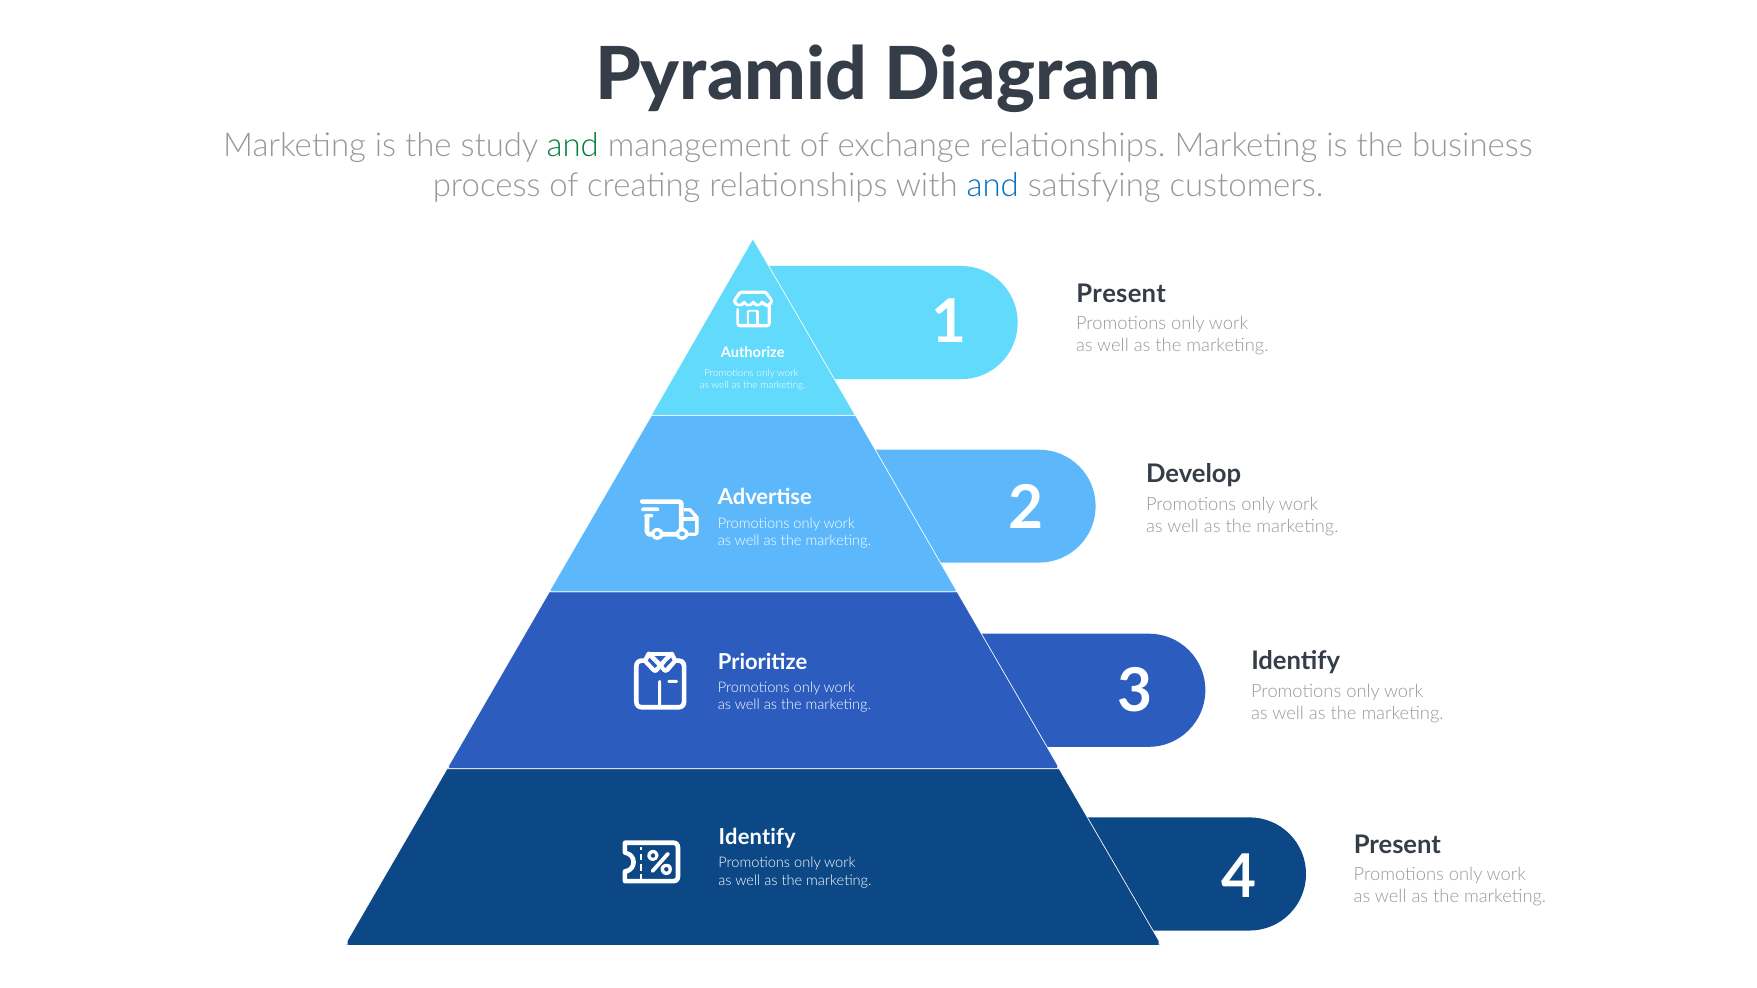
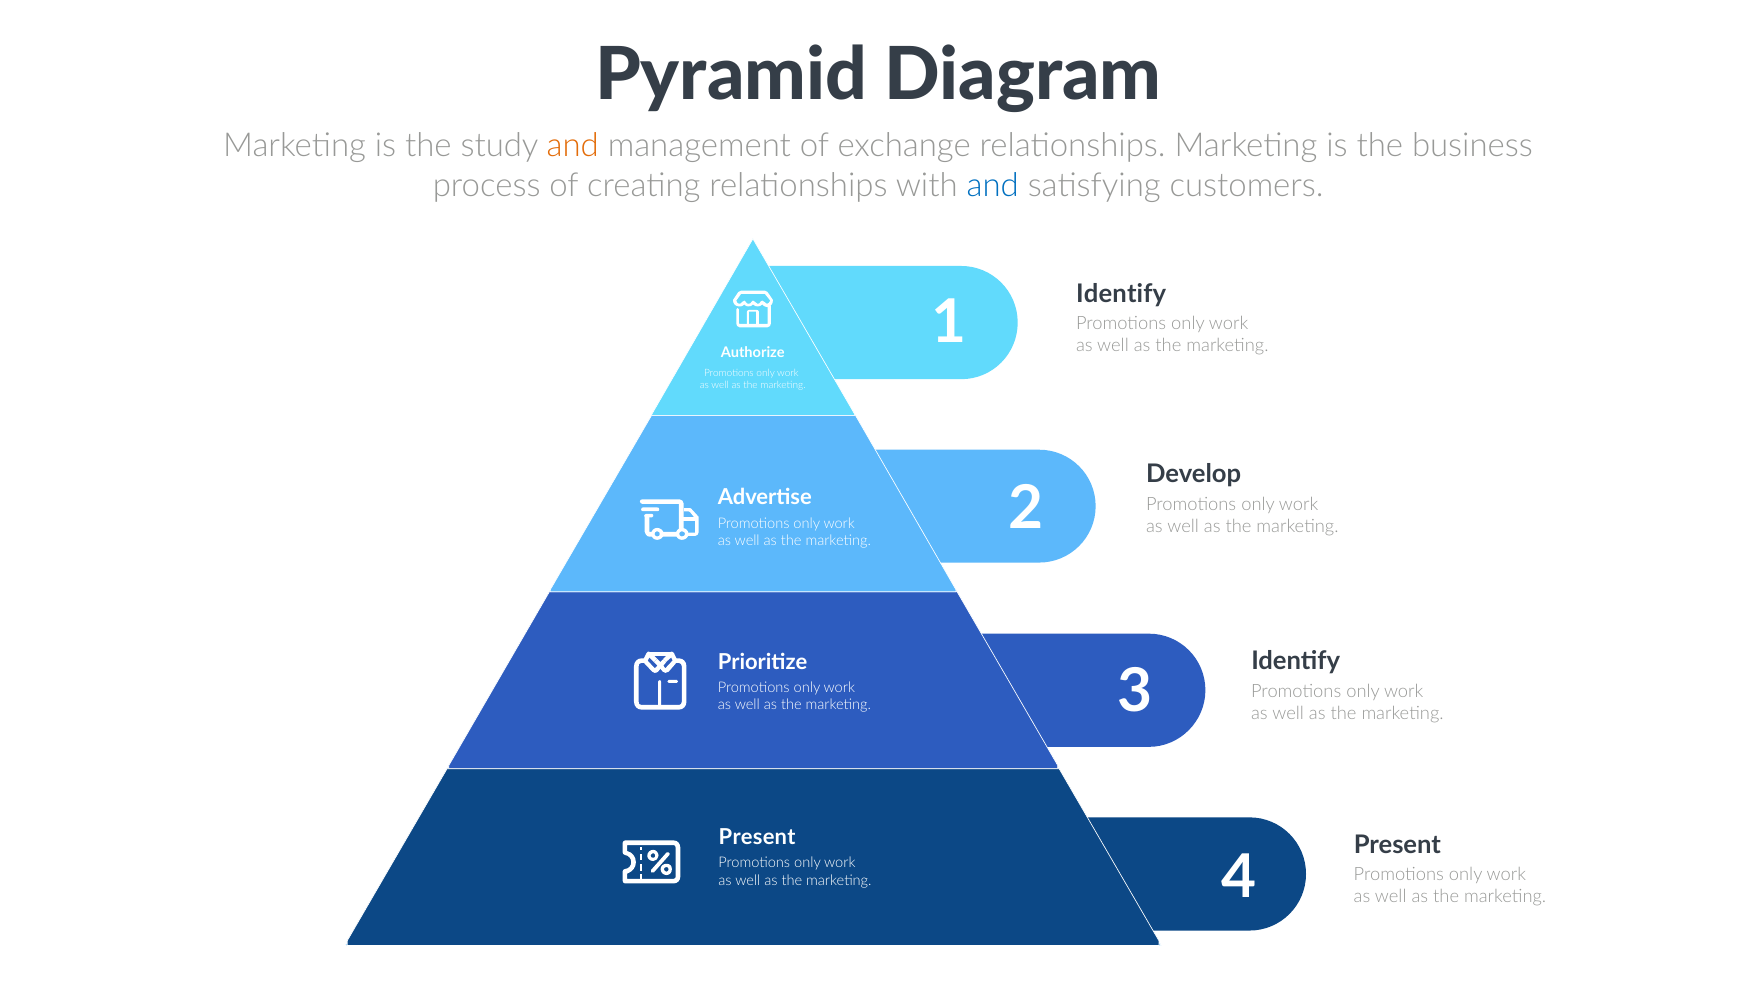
and at (573, 146) colour: green -> orange
Present at (1121, 294): Present -> Identify
Identify at (757, 838): Identify -> Present
